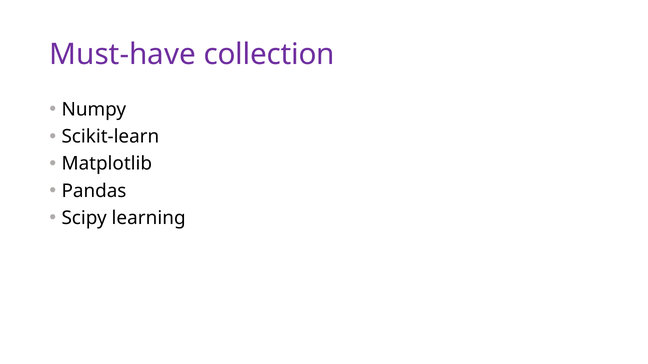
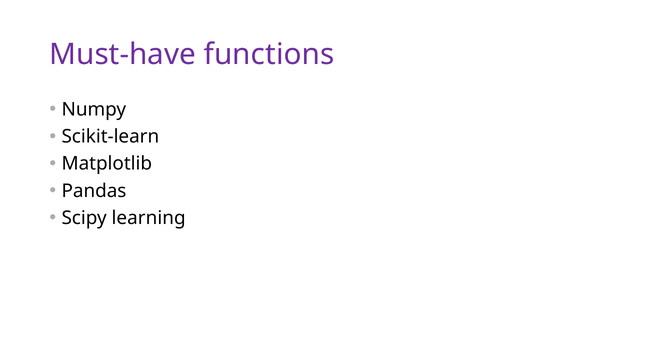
collection: collection -> functions
